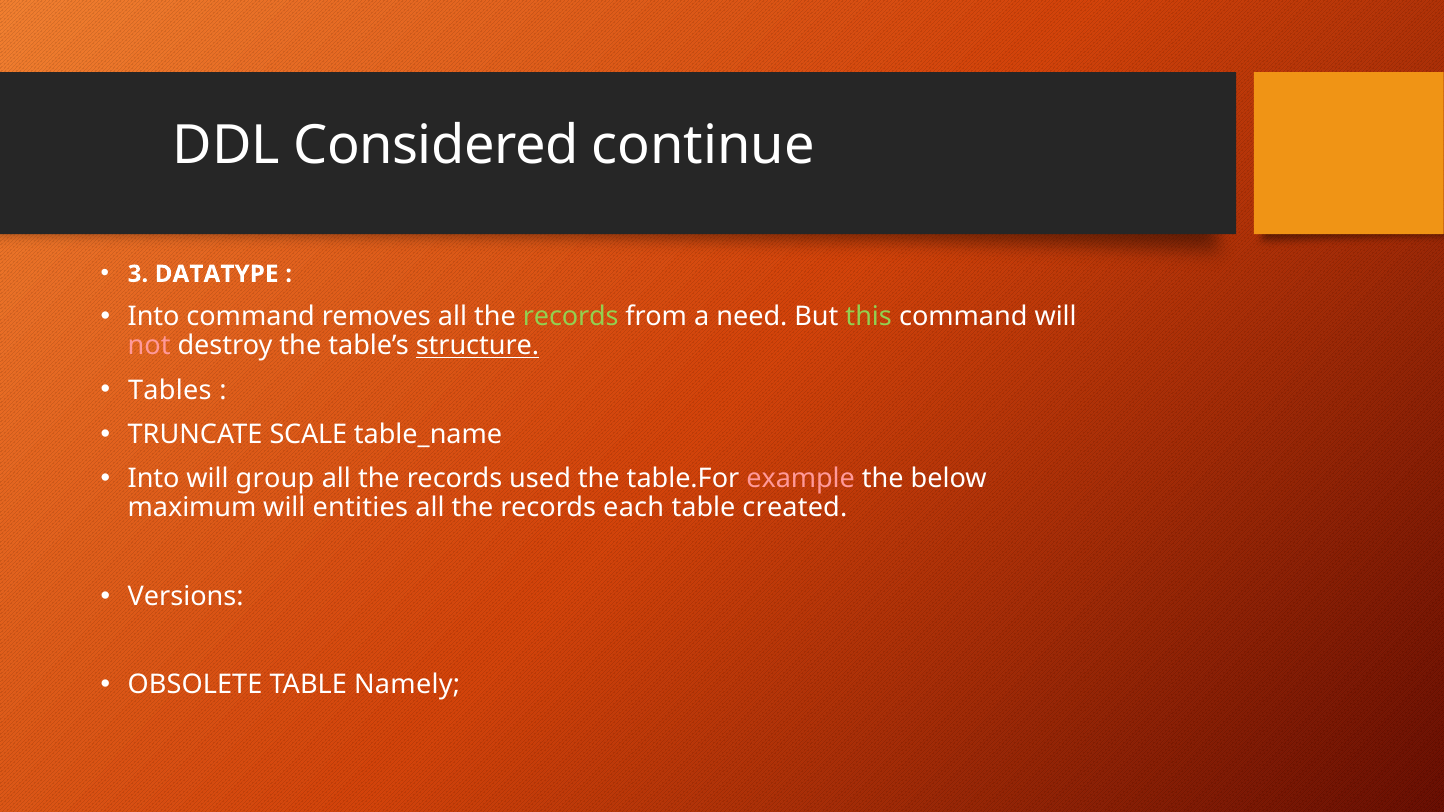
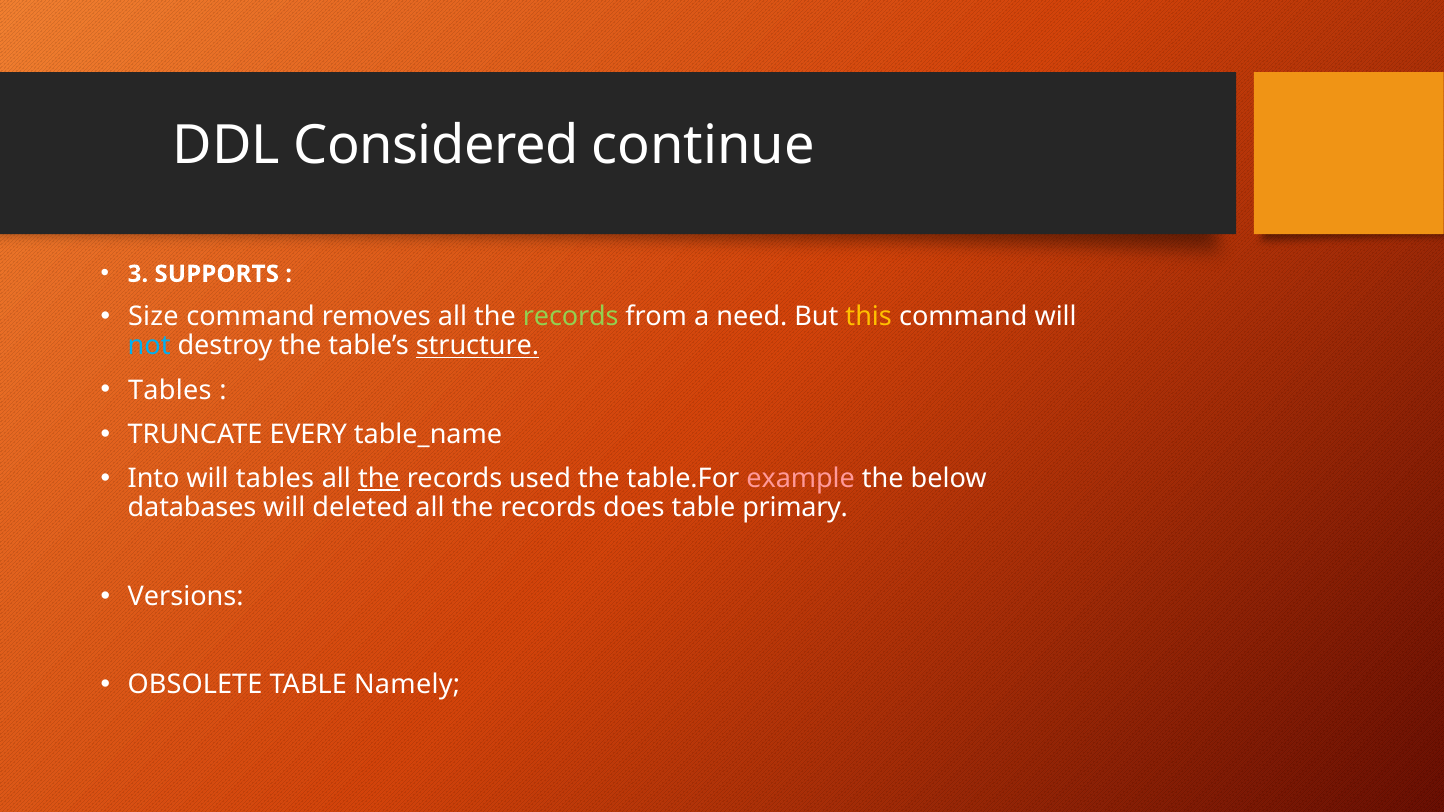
DATATYPE: DATATYPE -> SUPPORTS
Into at (154, 317): Into -> Size
this colour: light green -> yellow
not colour: pink -> light blue
SCALE: SCALE -> EVERY
will group: group -> tables
the at (379, 479) underline: none -> present
maximum: maximum -> databases
entities: entities -> deleted
each: each -> does
created: created -> primary
